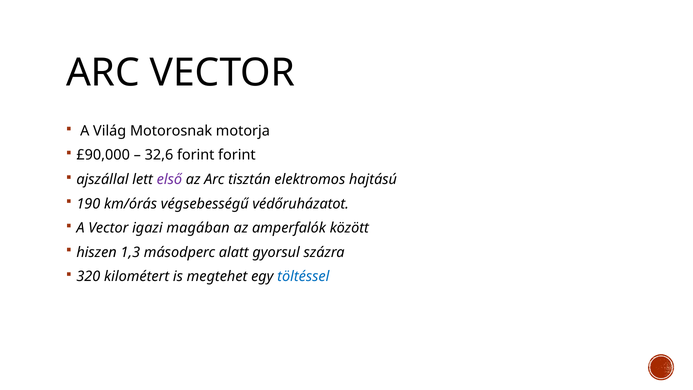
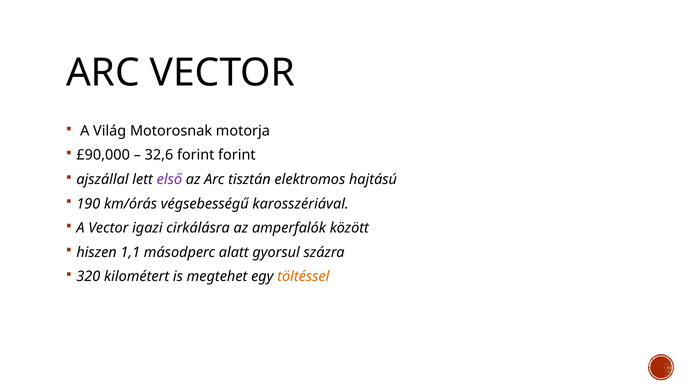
védőruházatot: védőruházatot -> karosszériával
magában: magában -> cirkálásra
1,3: 1,3 -> 1,1
töltéssel colour: blue -> orange
